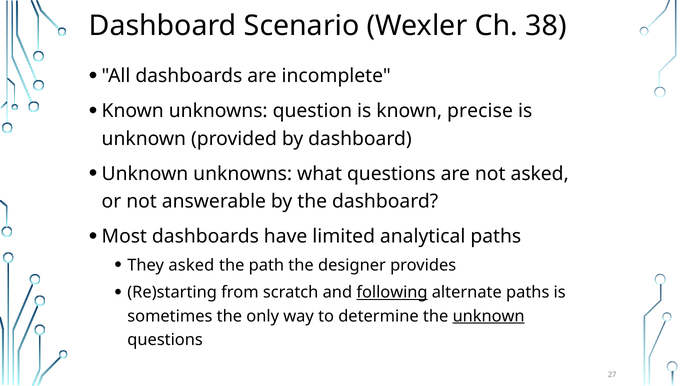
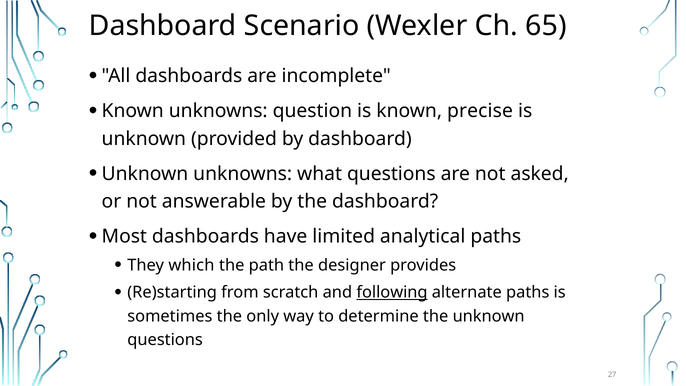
38: 38 -> 65
They asked: asked -> which
unknown at (489, 316) underline: present -> none
